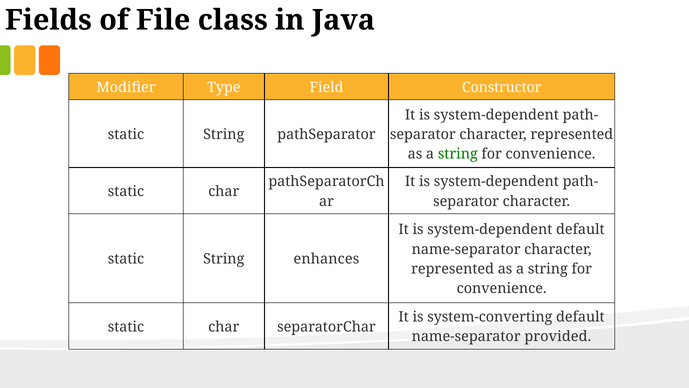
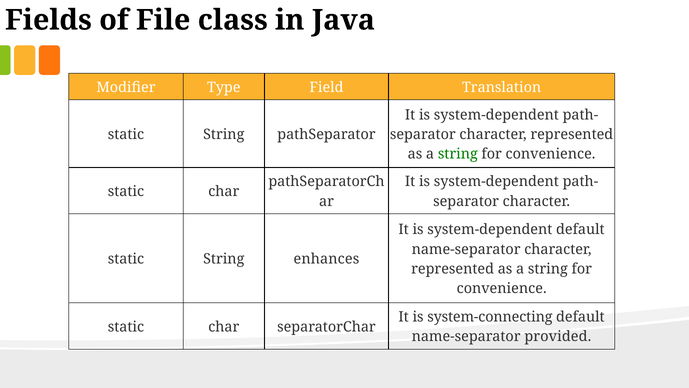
Constructor: Constructor -> Translation
system-converting: system-converting -> system-connecting
